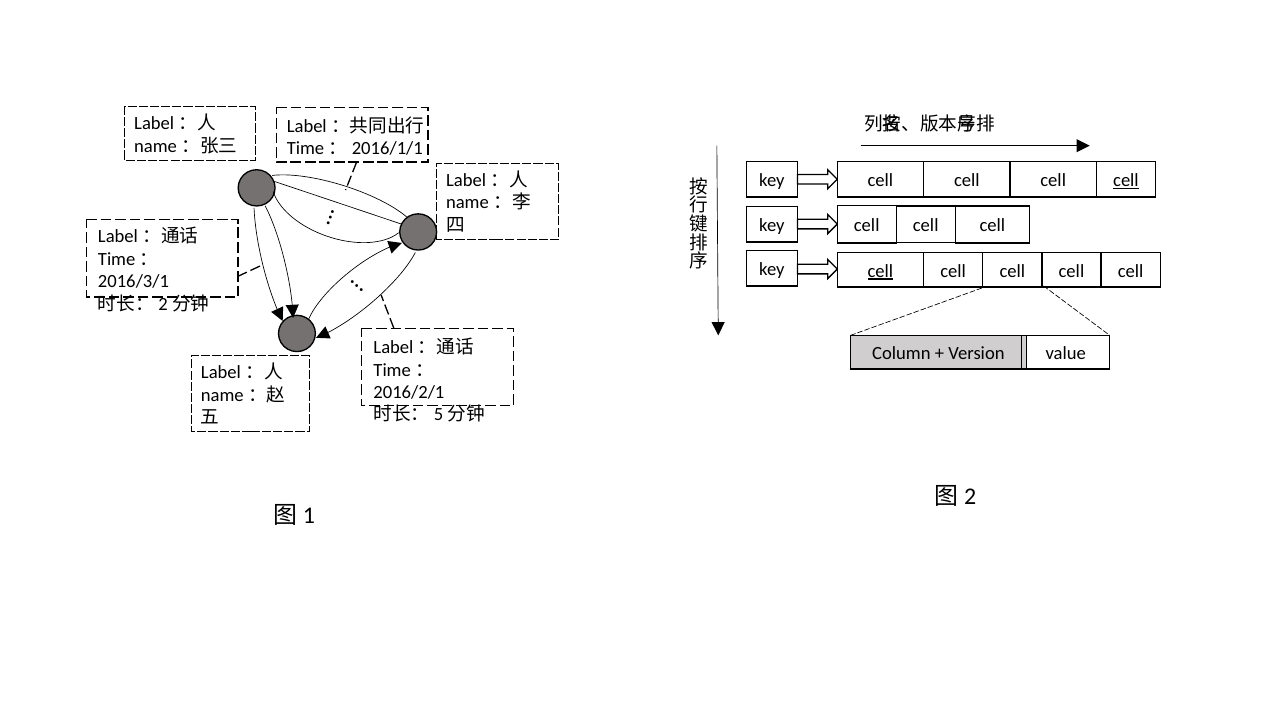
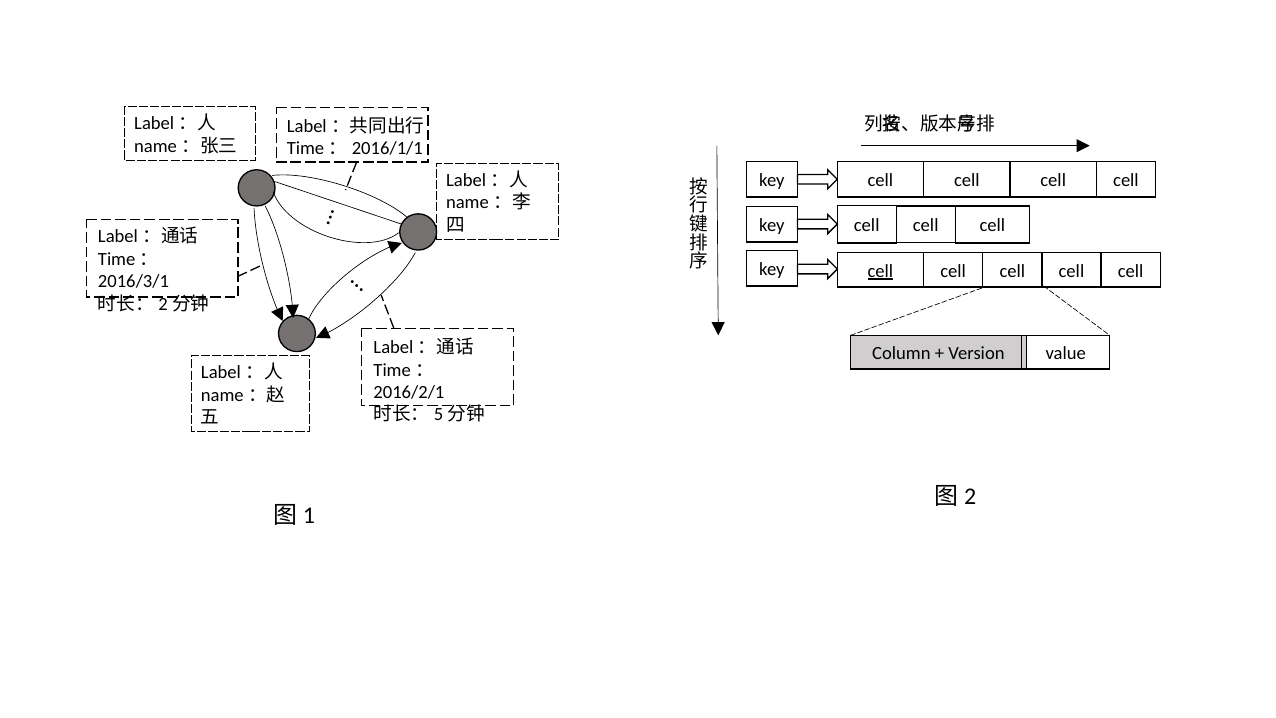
cell at (1126, 181) underline: present -> none
